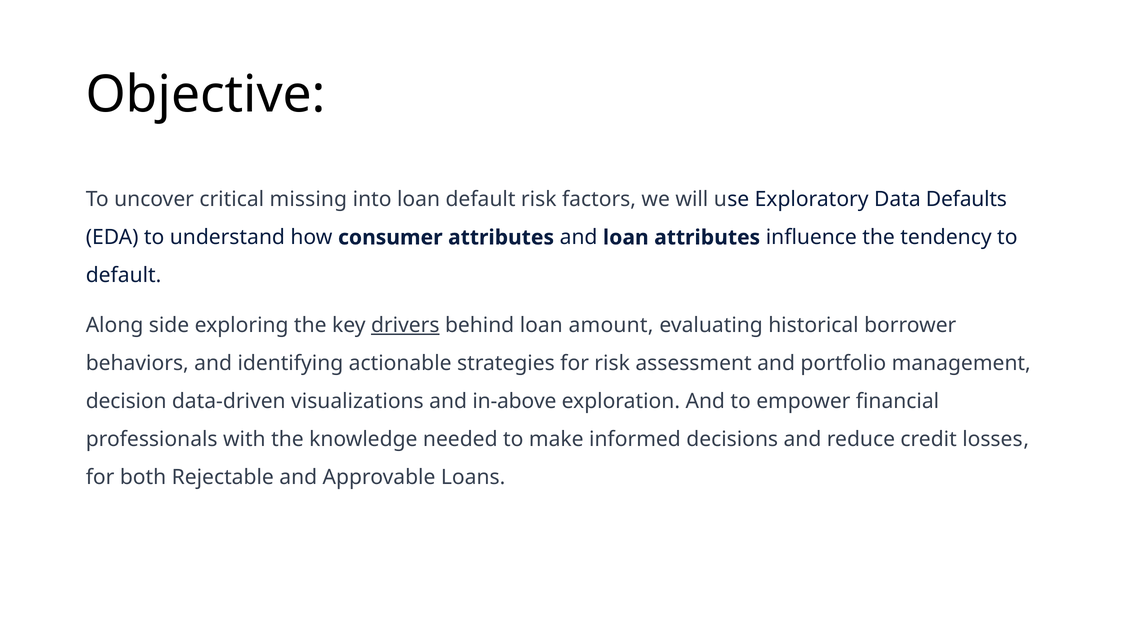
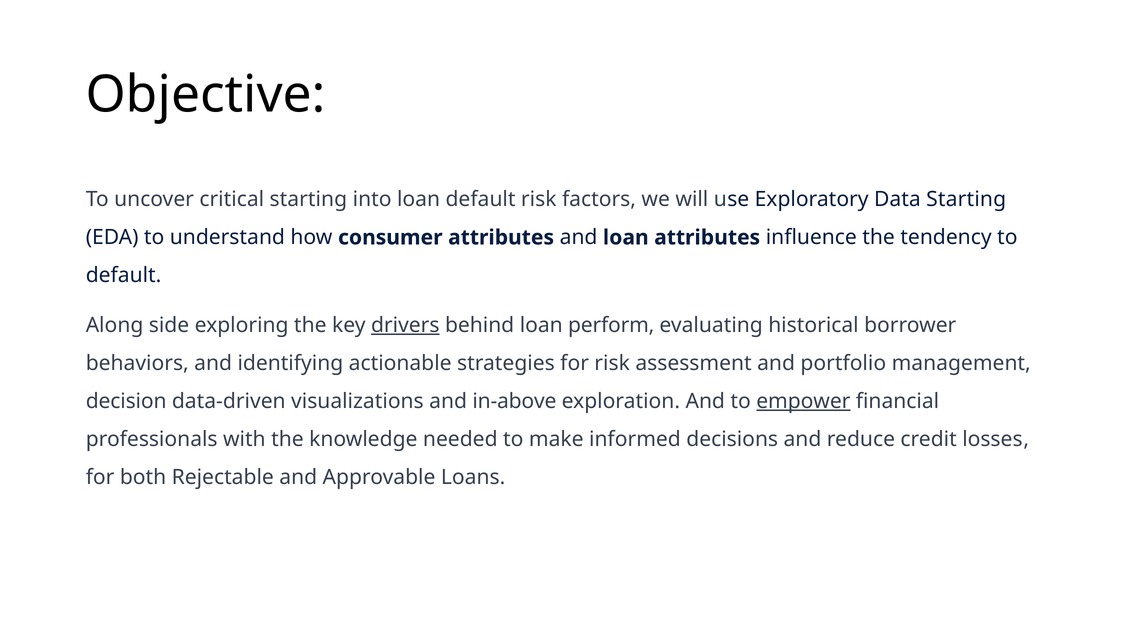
critical missing: missing -> starting
Data Defaults: Defaults -> Starting
amount: amount -> perform
empower underline: none -> present
